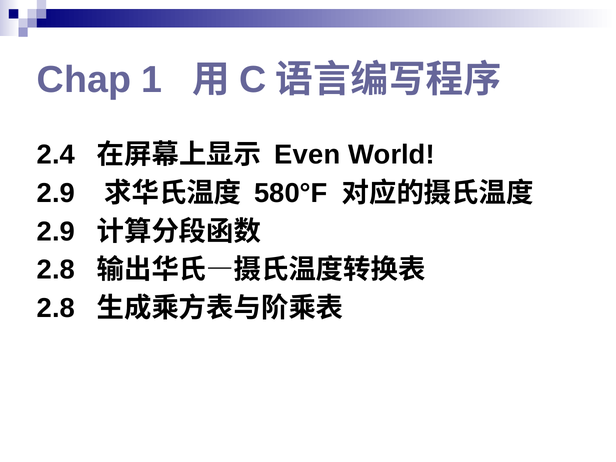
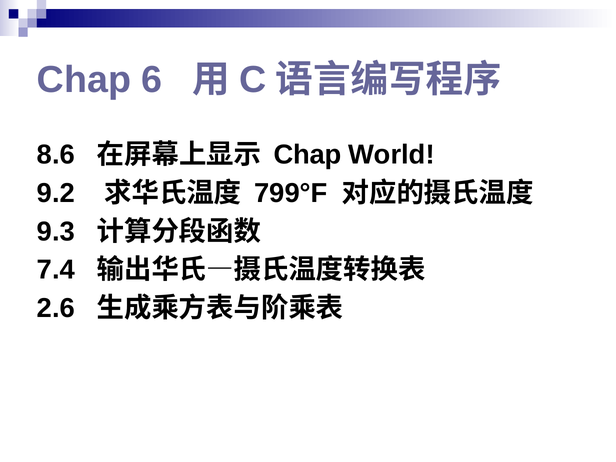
1: 1 -> 6
2.4: 2.4 -> 8.6
Even at (307, 155): Even -> Chap
2.9 at (56, 193): 2.9 -> 9.2
580°F: 580°F -> 799°F
2.9 at (56, 232): 2.9 -> 9.3
2.8 at (56, 270): 2.8 -> 7.4
2.8 at (56, 308): 2.8 -> 2.6
